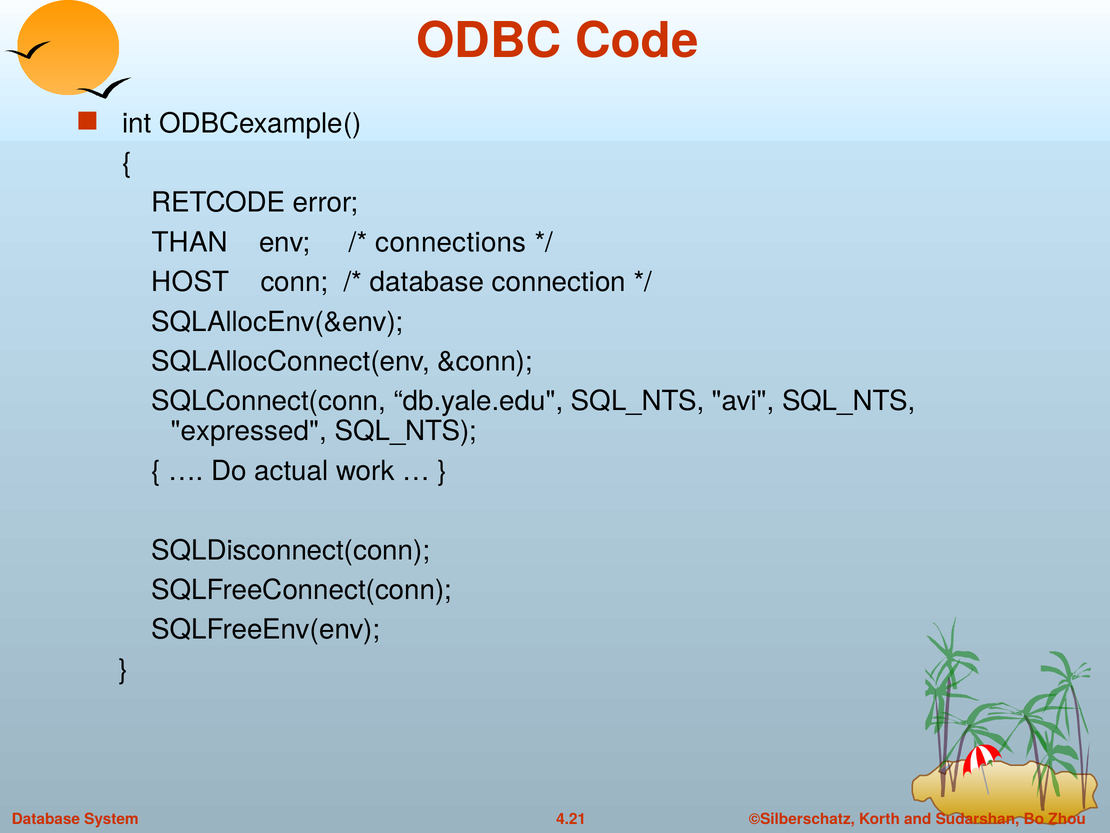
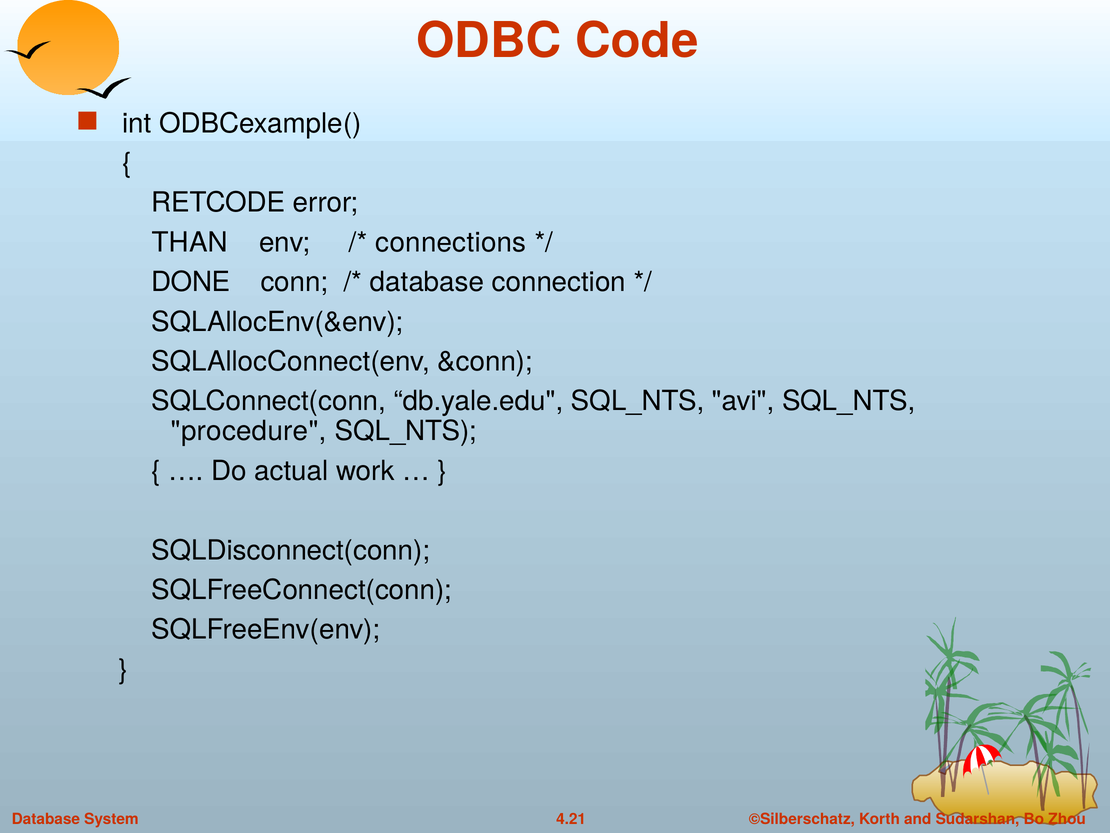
HOST: HOST -> DONE
expressed: expressed -> procedure
